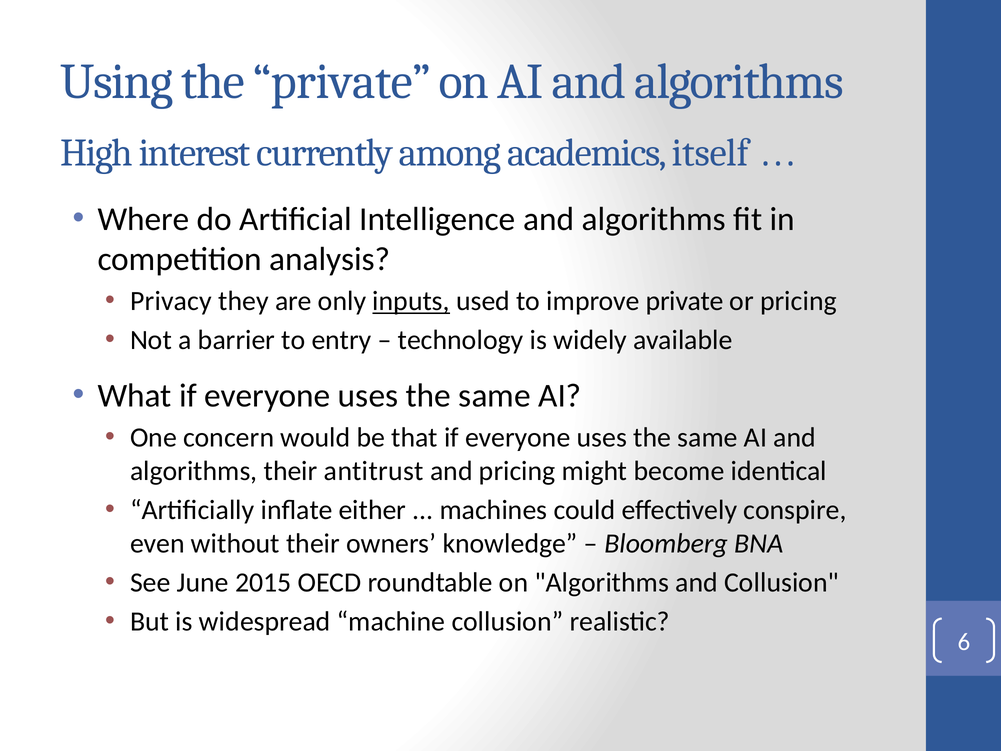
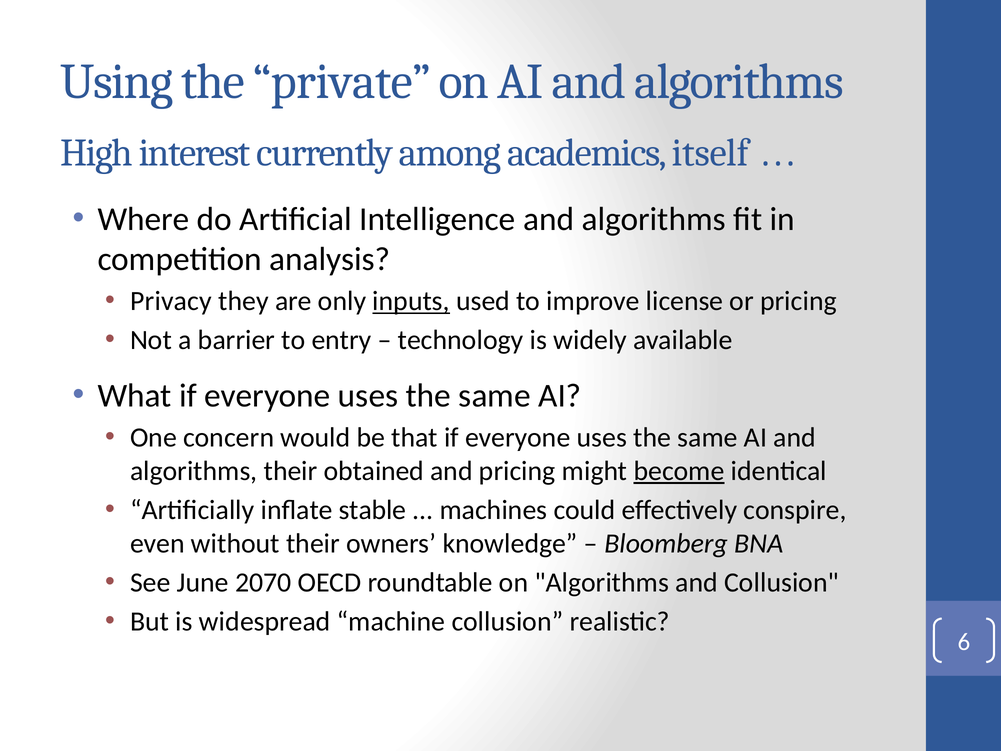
improve private: private -> license
antitrust: antitrust -> obtained
become underline: none -> present
either: either -> stable
2015: 2015 -> 2070
